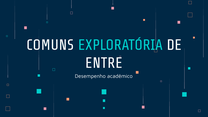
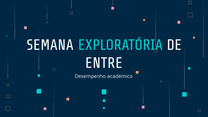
COMUNS: COMUNS -> SEMANA
